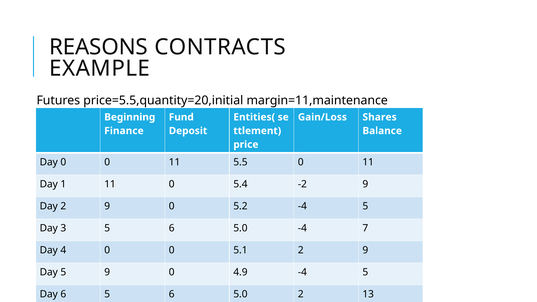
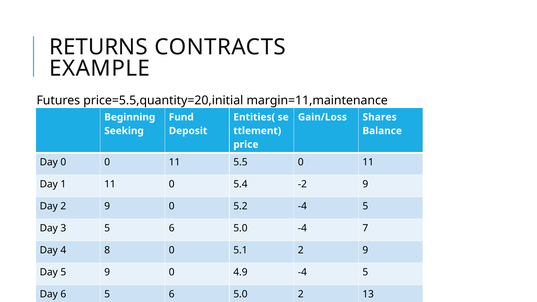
REASONS: REASONS -> RETURNS
Finance: Finance -> Seeking
4 0: 0 -> 8
